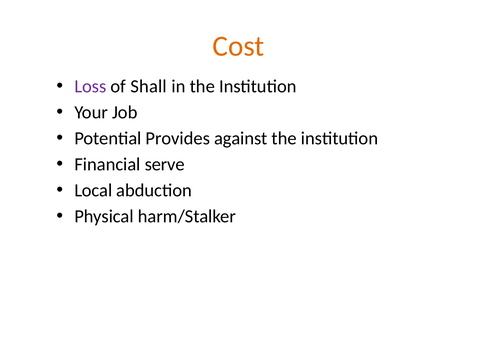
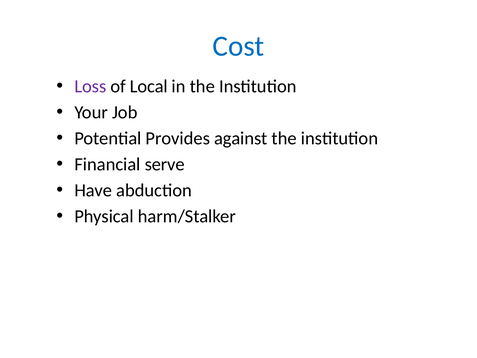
Cost colour: orange -> blue
Shall: Shall -> Local
Local: Local -> Have
